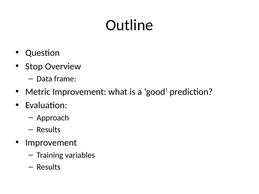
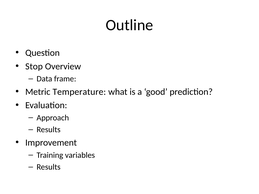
Metric Improvement: Improvement -> Temperature
